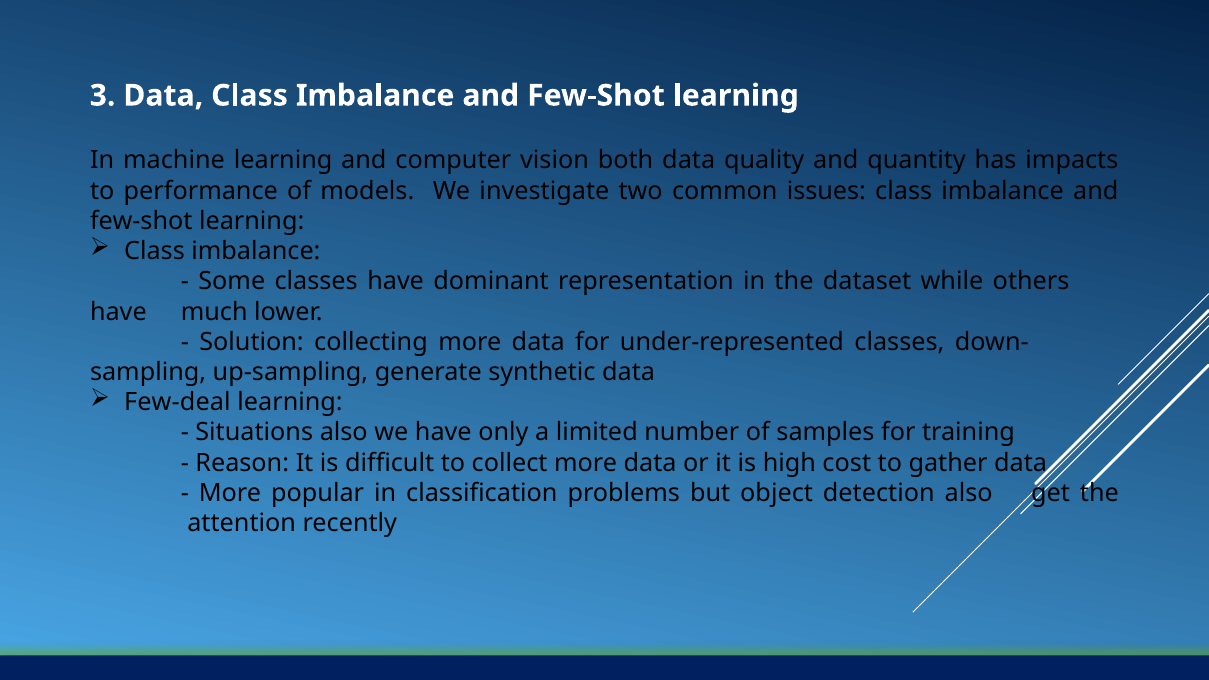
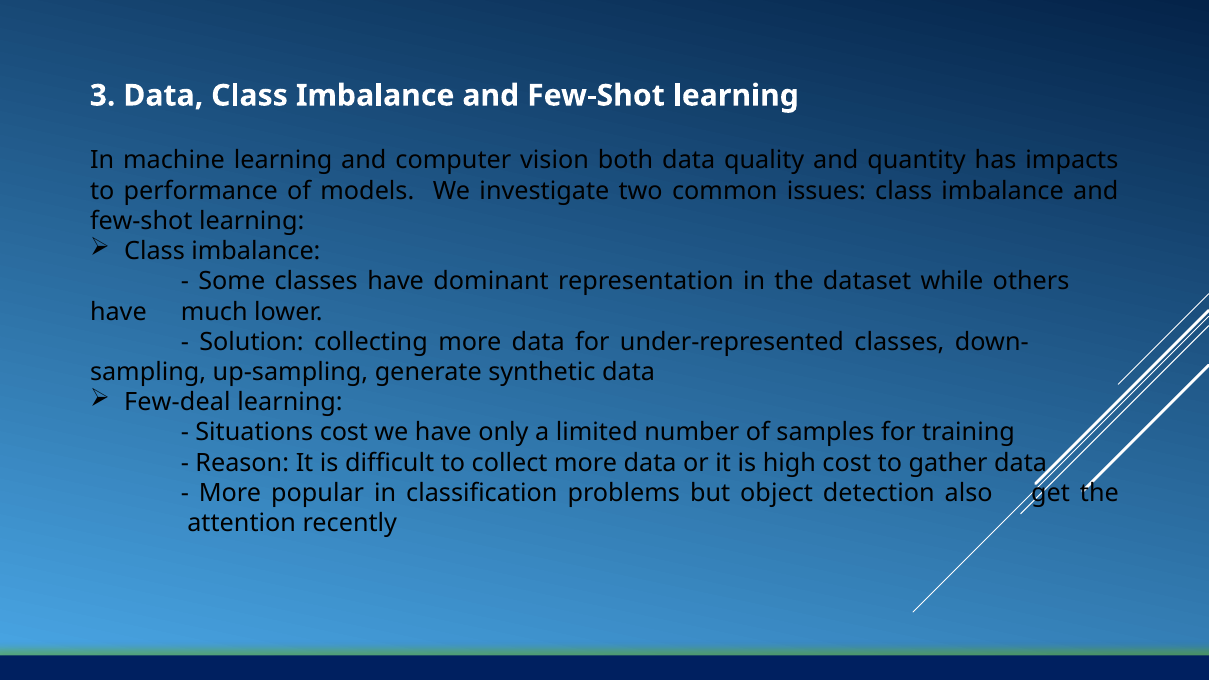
Situations also: also -> cost
